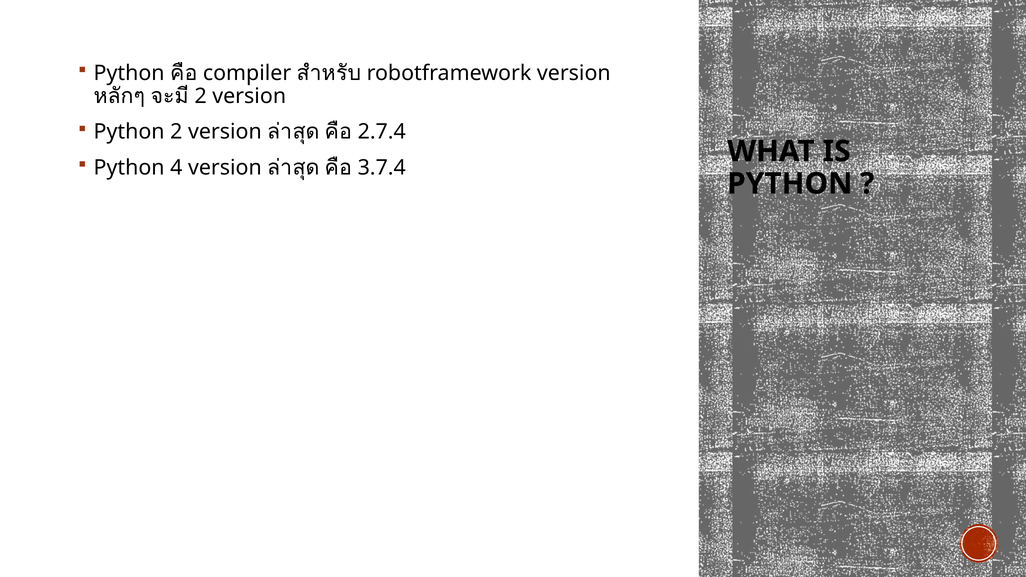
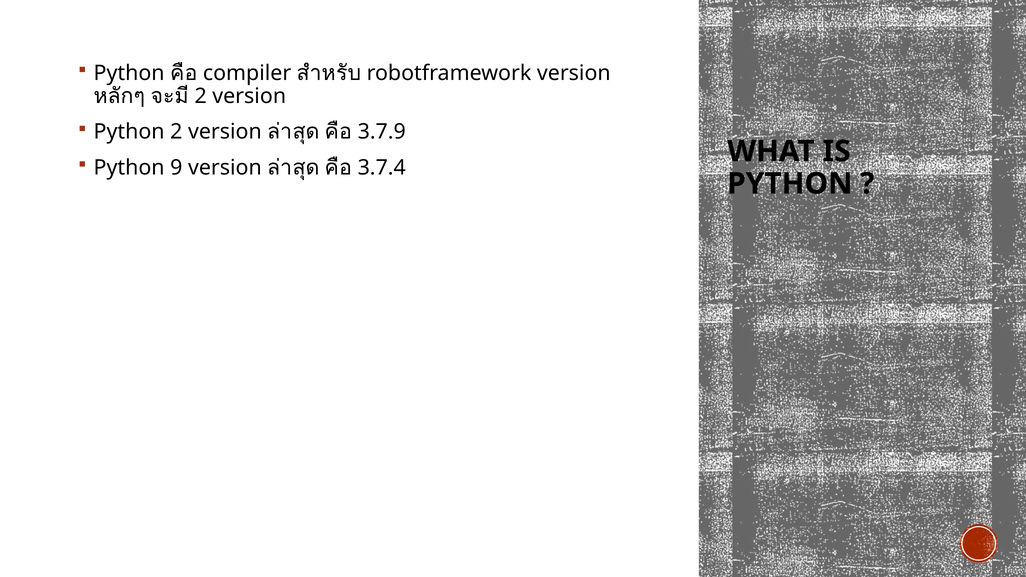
2.7.4: 2.7.4 -> 3.7.9
4: 4 -> 9
